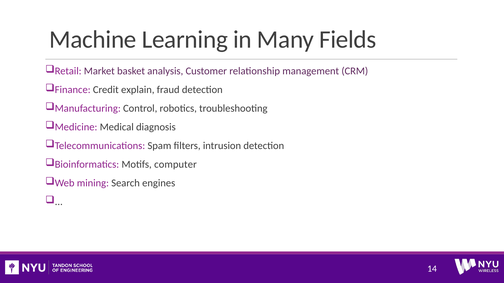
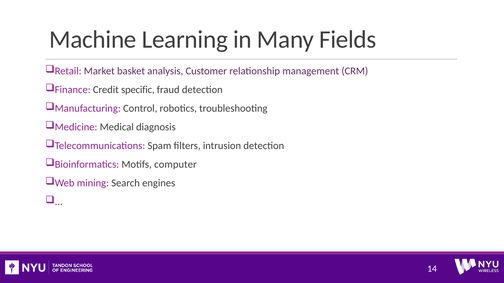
explain: explain -> specific
